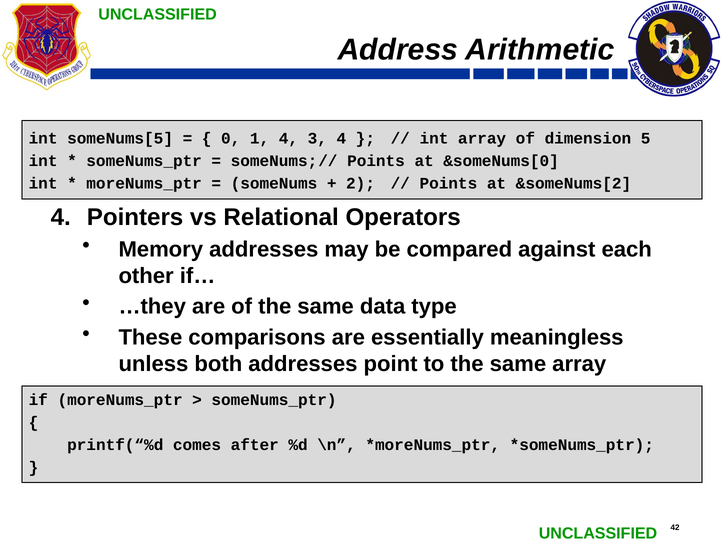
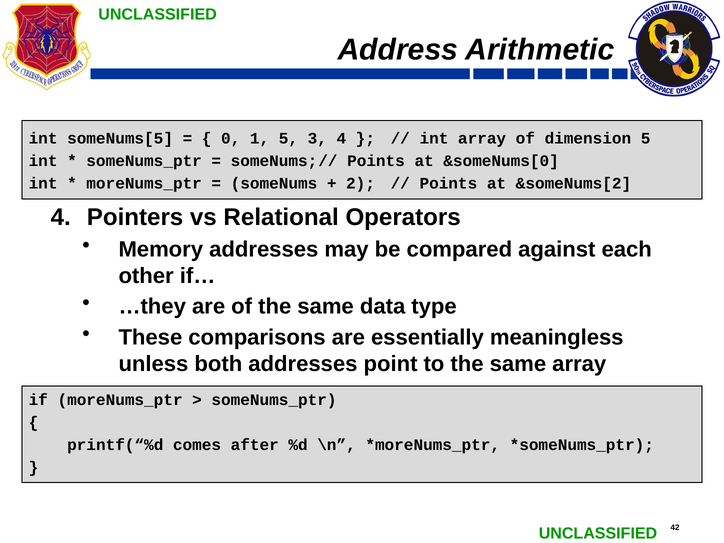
1 4: 4 -> 5
